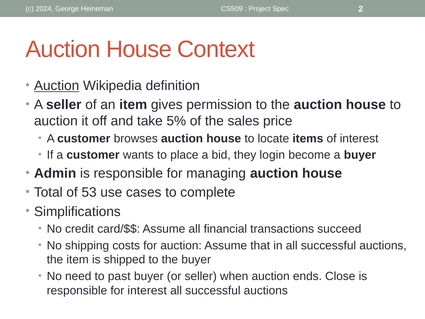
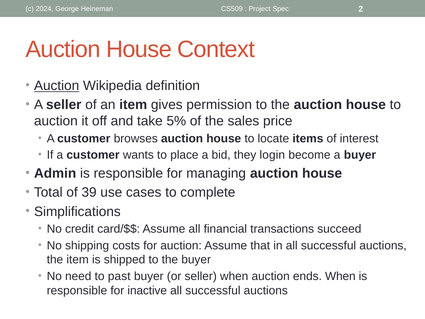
53: 53 -> 39
ends Close: Close -> When
for interest: interest -> inactive
